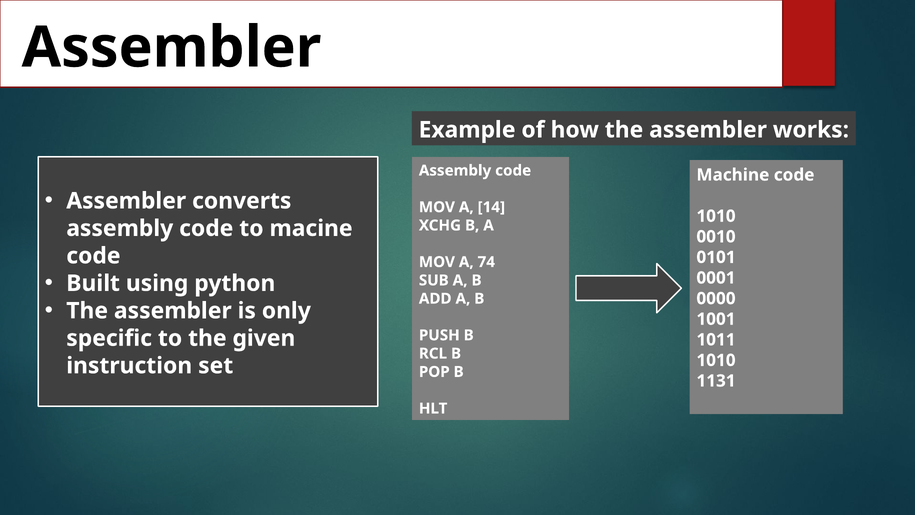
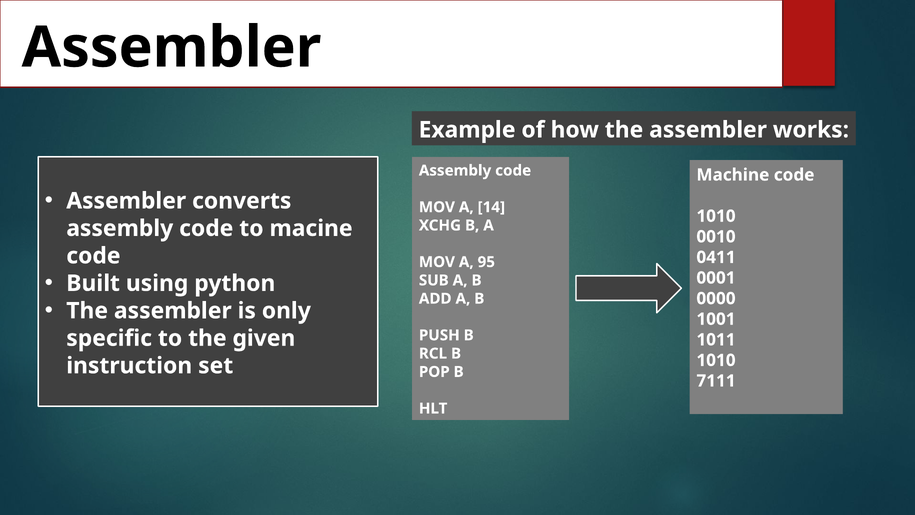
0101: 0101 -> 0411
74: 74 -> 95
1131: 1131 -> 7111
